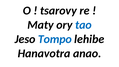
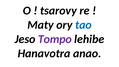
Tompo colour: blue -> purple
